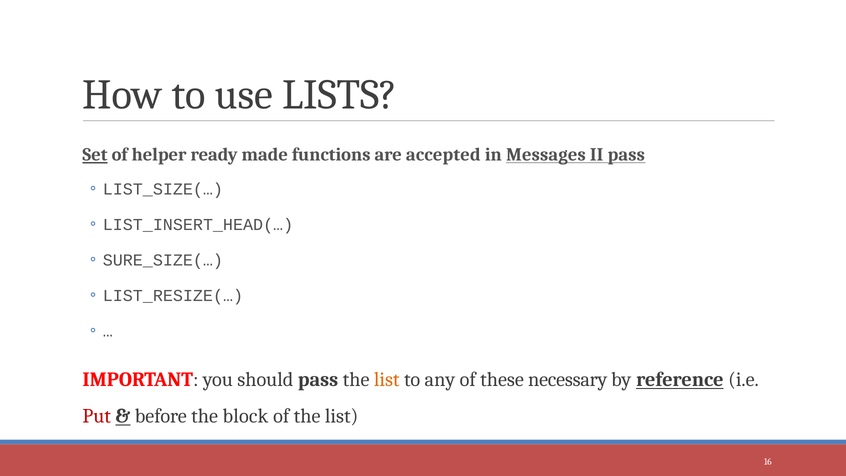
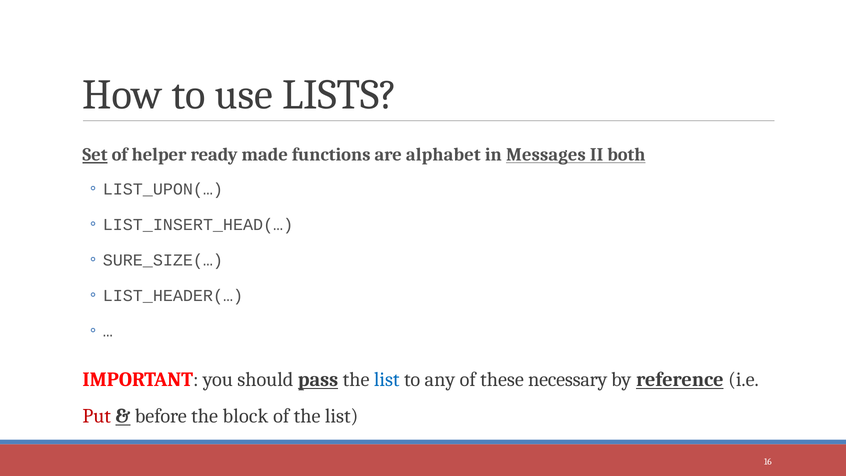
accepted: accepted -> alphabet
II pass: pass -> both
LIST_SIZE(…: LIST_SIZE(… -> LIST_UPON(…
LIST_RESIZE(…: LIST_RESIZE(… -> LIST_HEADER(…
pass at (318, 380) underline: none -> present
list at (387, 380) colour: orange -> blue
